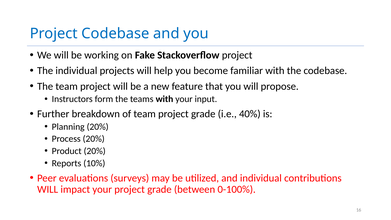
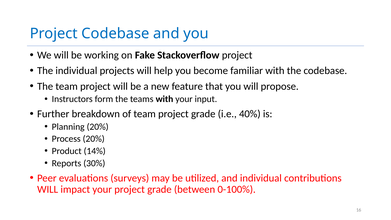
Product 20%: 20% -> 14%
10%: 10% -> 30%
